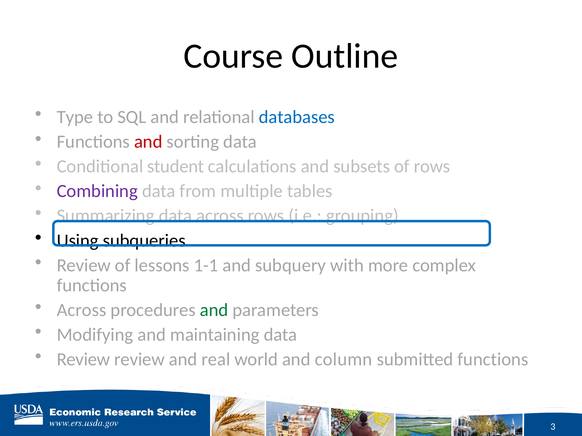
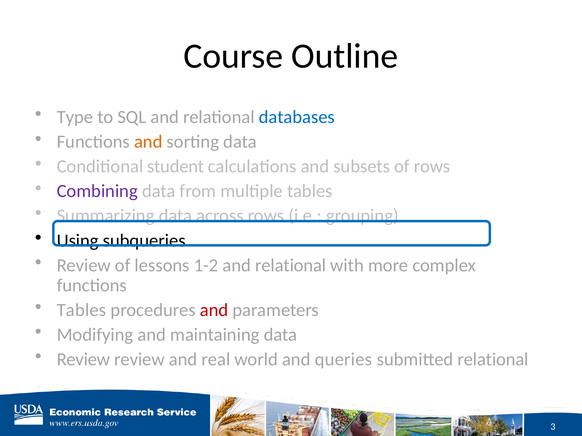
and at (148, 142) colour: red -> orange
1-1: 1-1 -> 1-2
subquery at (291, 266): subquery -> relational
Across at (82, 310): Across -> Tables
and at (214, 310) colour: green -> red
column: column -> queries
submitted functions: functions -> relational
